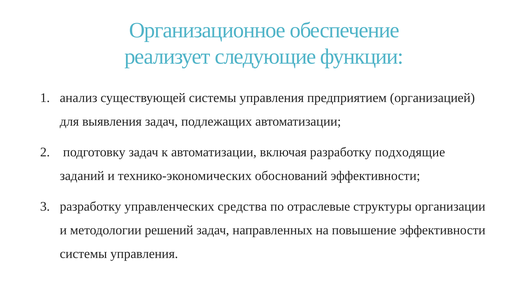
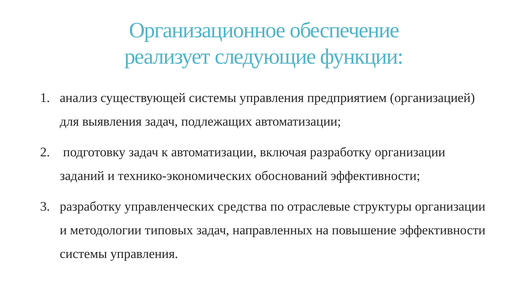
разработку подходящие: подходящие -> организации
решений: решений -> типовых
